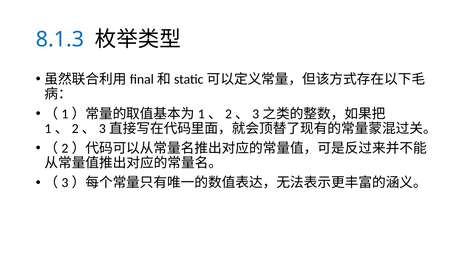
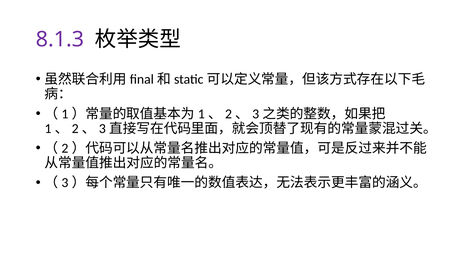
8.1.3 colour: blue -> purple
